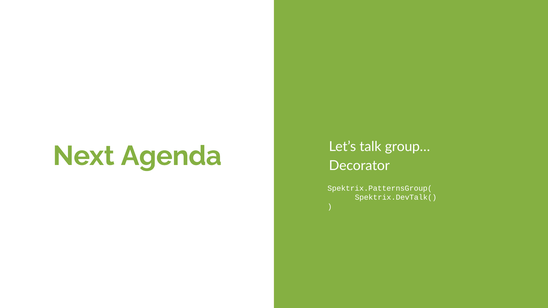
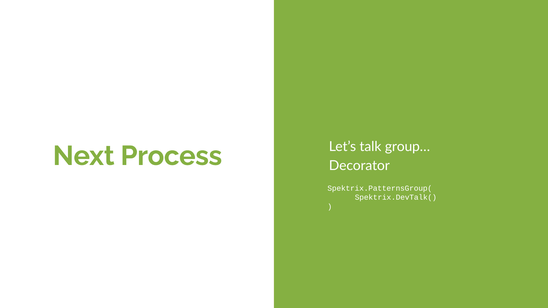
Agenda: Agenda -> Process
